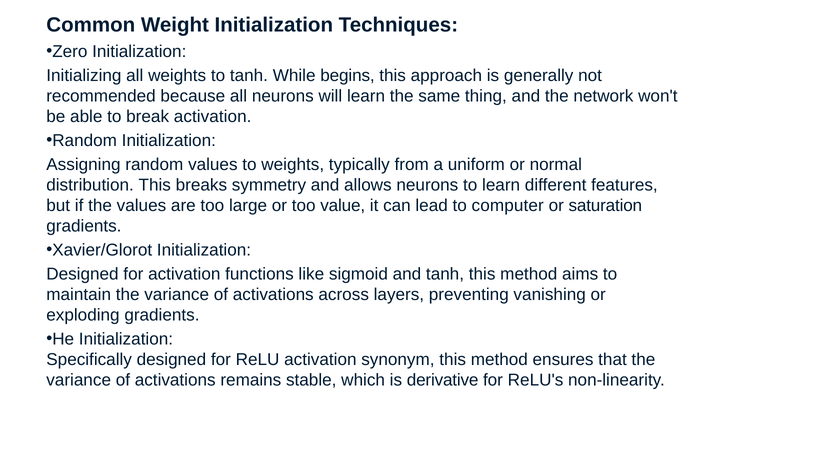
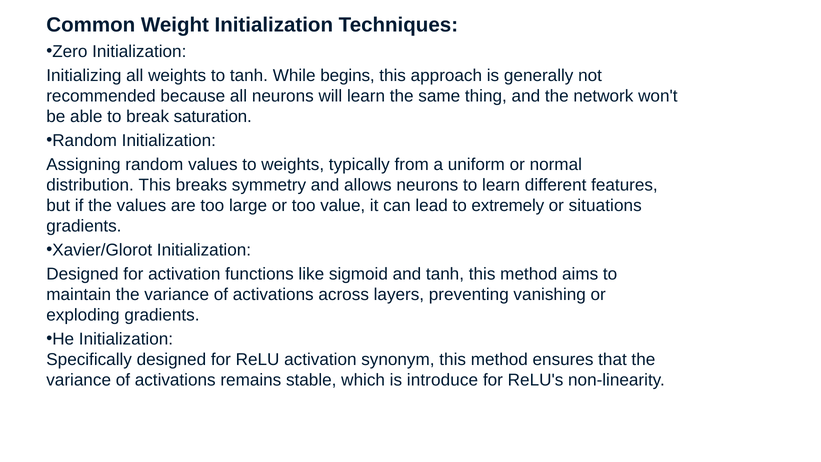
break activation: activation -> saturation
computer: computer -> extremely
saturation: saturation -> situations
derivative: derivative -> introduce
